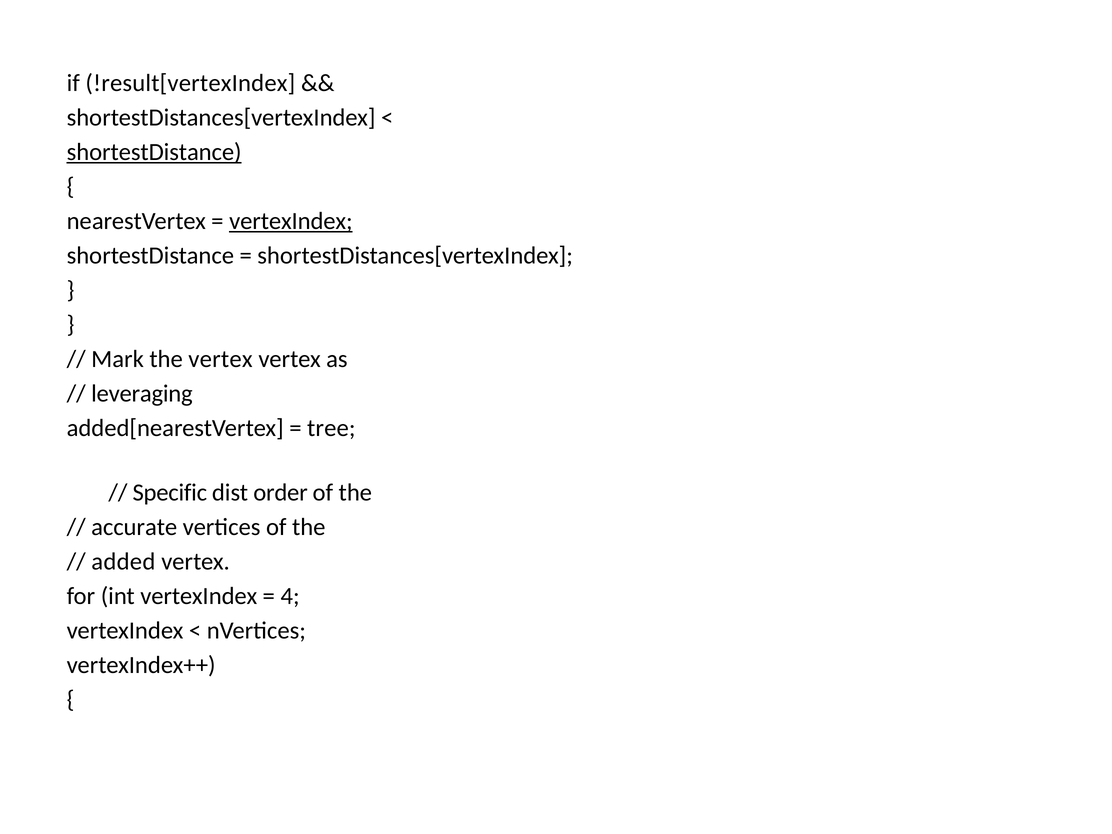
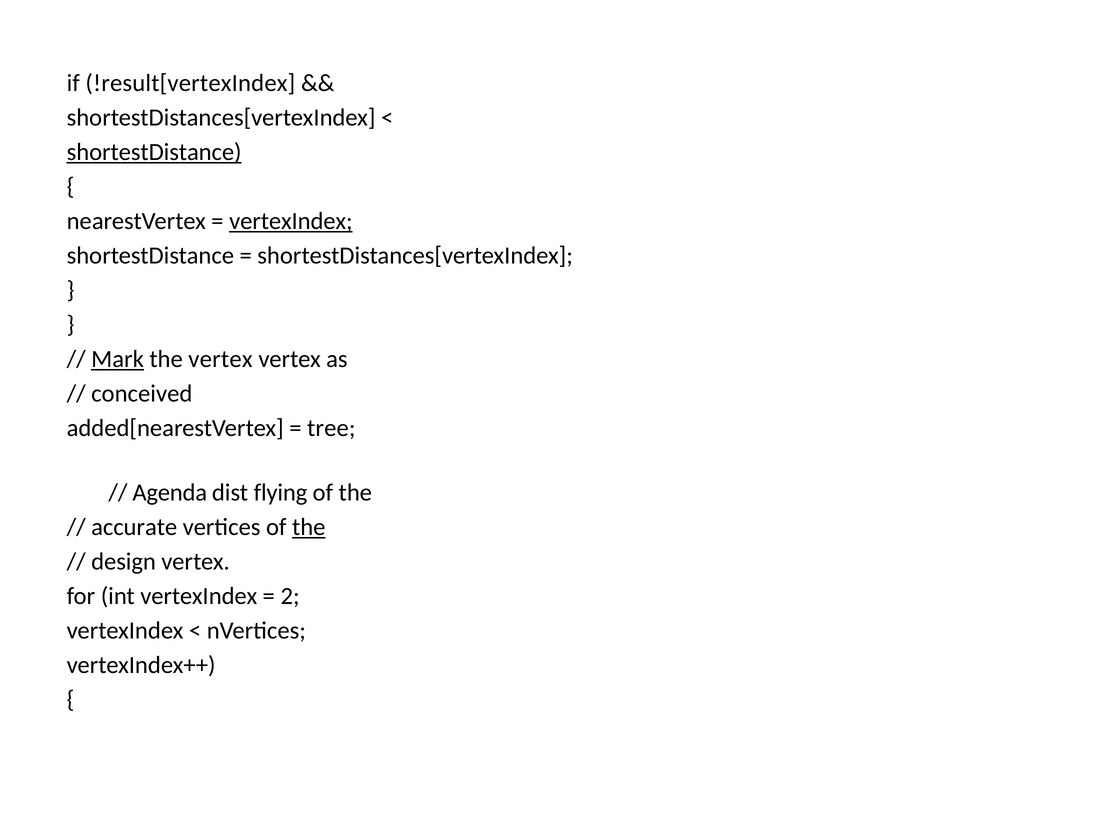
Mark underline: none -> present
leveraging: leveraging -> conceived
Specific: Specific -> Agenda
order: order -> flying
the at (309, 527) underline: none -> present
added: added -> design
4: 4 -> 2
